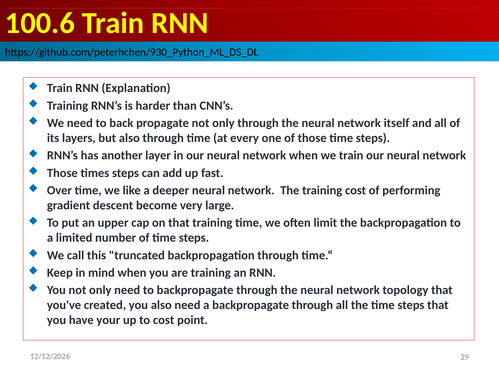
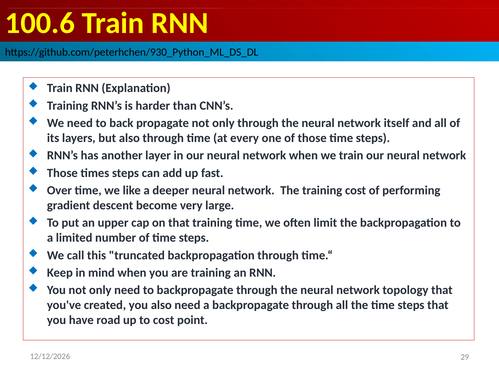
your: your -> road
